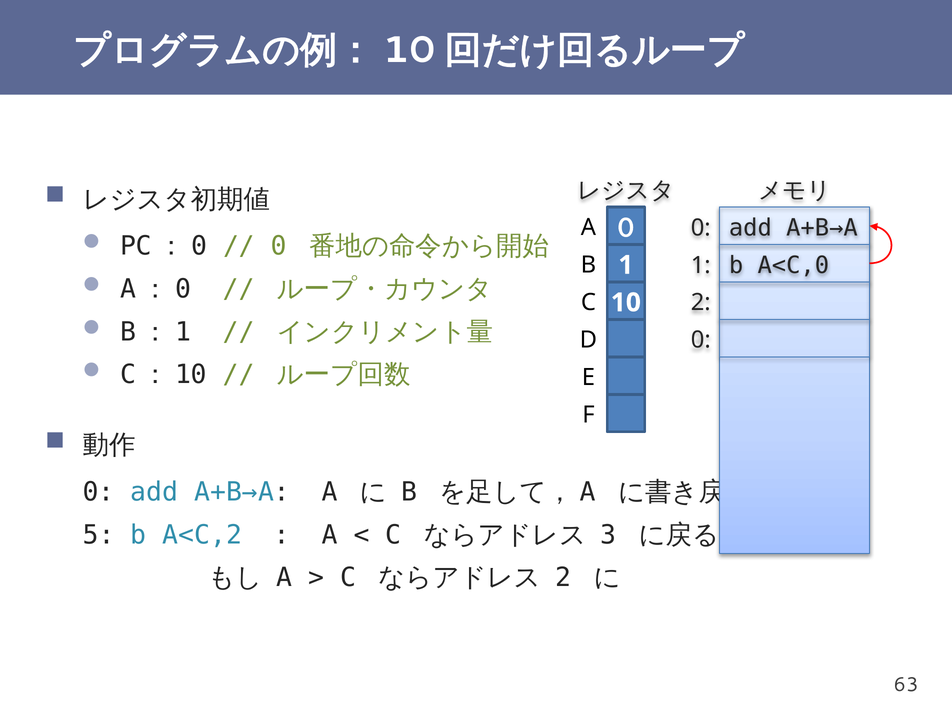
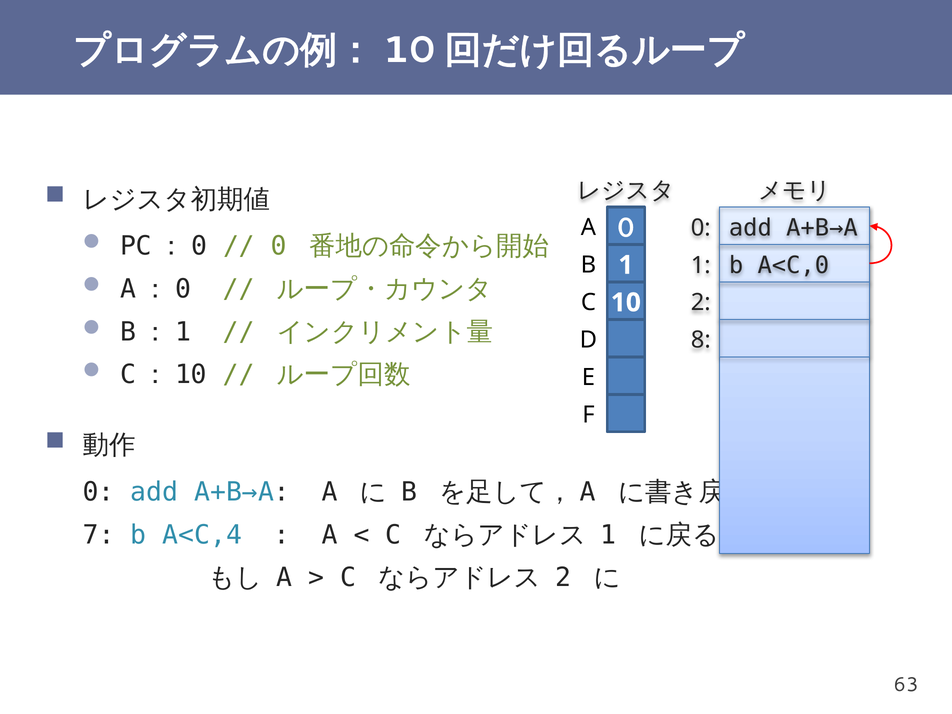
0 at (701, 340): 0 -> 8
5: 5 -> 7
A<C,2: A<C,2 -> A<C,4
3 at (608, 535): 3 -> 1
